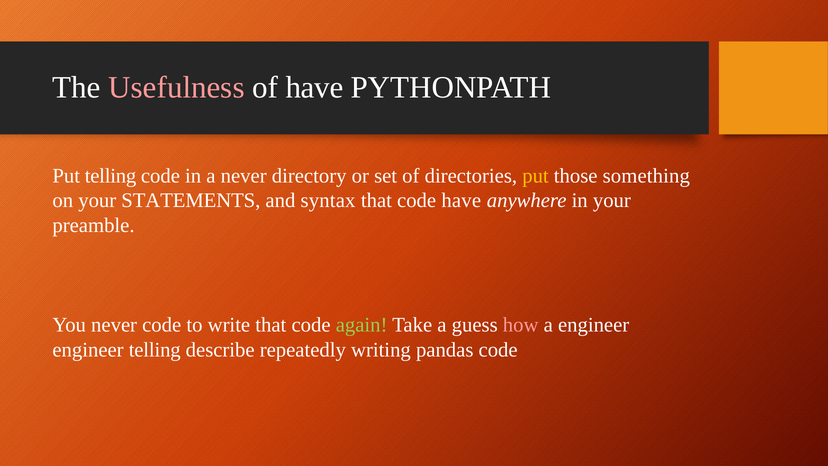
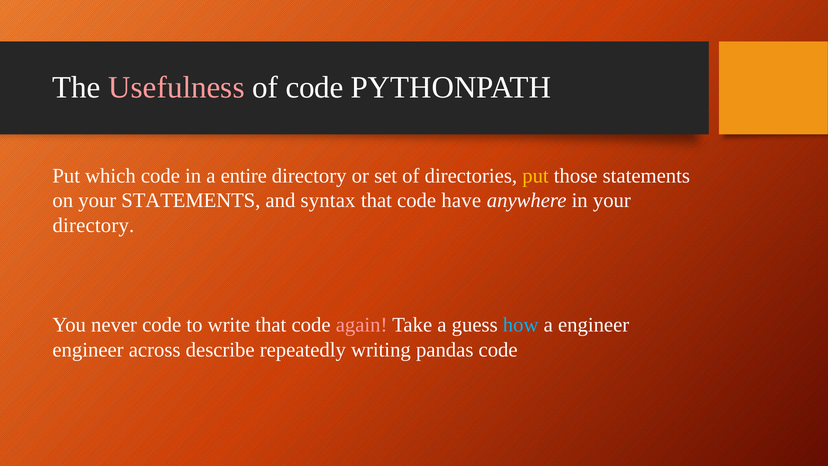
of have: have -> code
Put telling: telling -> which
a never: never -> entire
those something: something -> statements
preamble at (94, 225): preamble -> directory
again colour: light green -> pink
how colour: pink -> light blue
engineer telling: telling -> across
